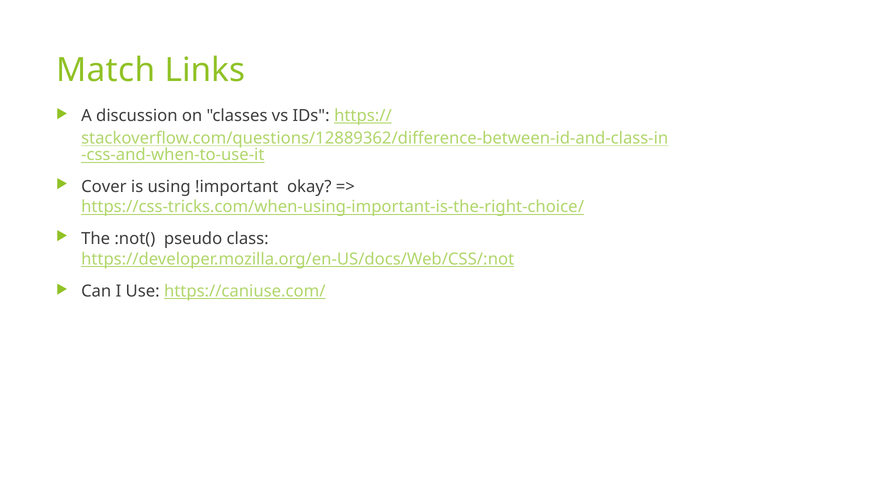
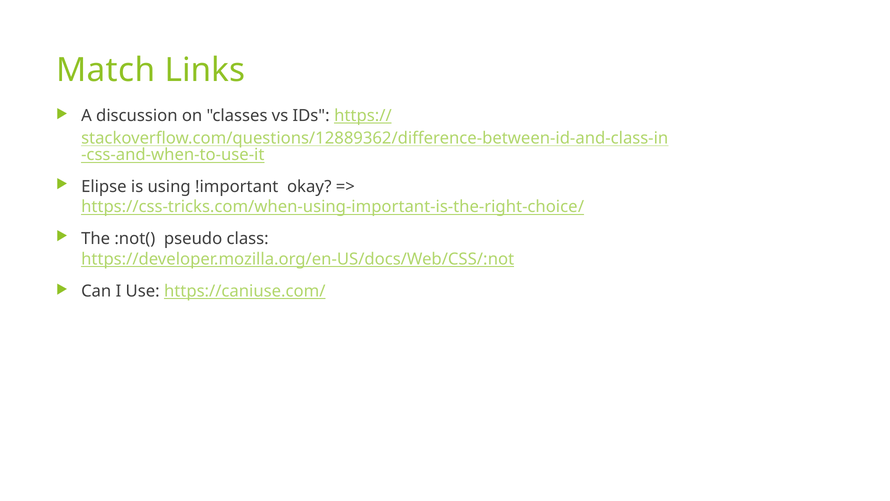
Cover: Cover -> Elipse
